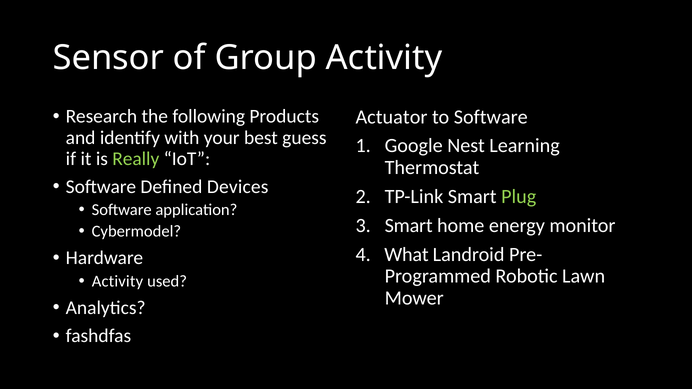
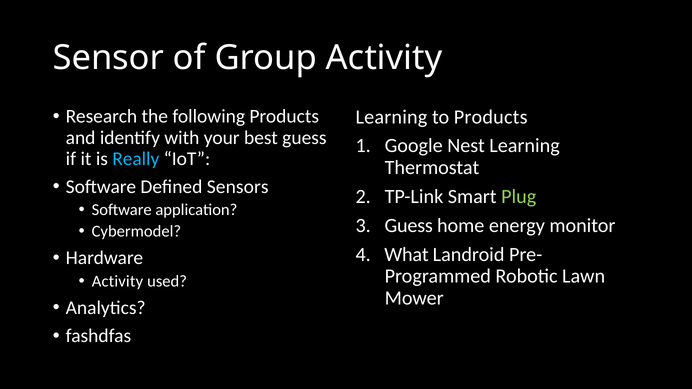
Actuator at (391, 117): Actuator -> Learning
to Software: Software -> Products
Really colour: light green -> light blue
Devices: Devices -> Sensors
Smart at (409, 226): Smart -> Guess
